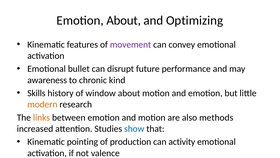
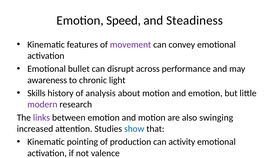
Emotion About: About -> Speed
and Optimizing: Optimizing -> Steadiness
future: future -> across
kind: kind -> light
window: window -> analysis
modern at (42, 104) colour: orange -> purple
links at (41, 117) colour: orange -> purple
methods: methods -> swinging
